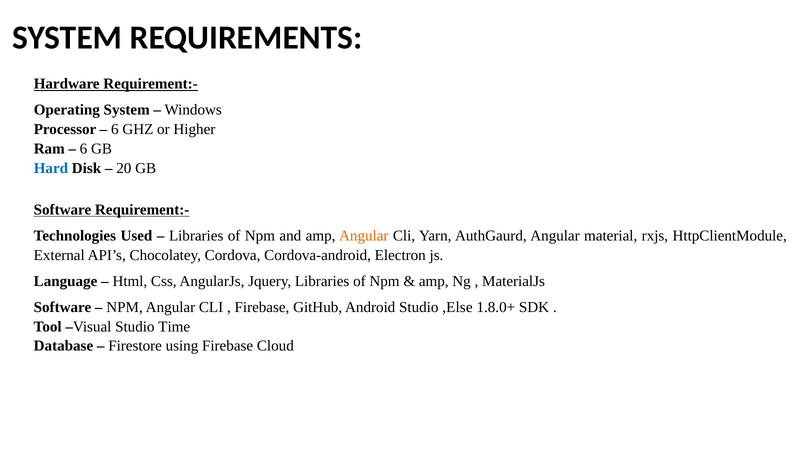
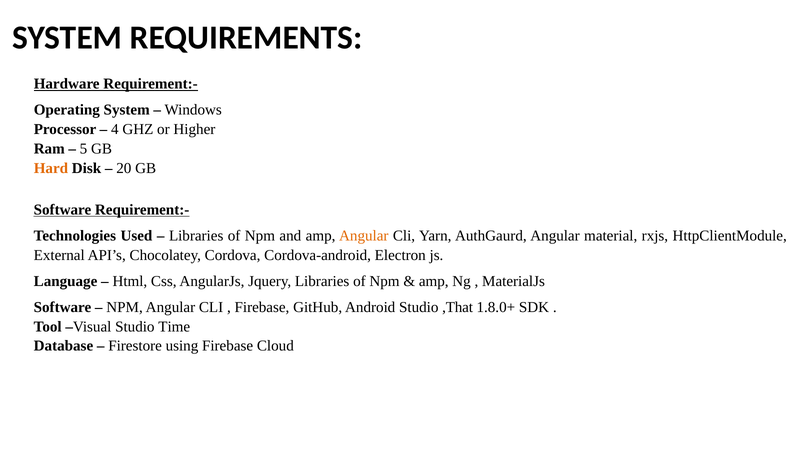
6 at (115, 129): 6 -> 4
6 at (84, 149): 6 -> 5
Hard colour: blue -> orange
,Else: ,Else -> ,That
